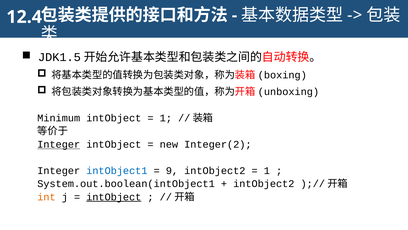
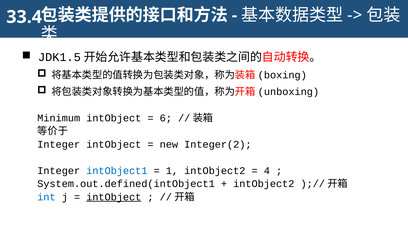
12.4: 12.4 -> 33.4
1 at (166, 118): 1 -> 6
Integer at (59, 144) underline: present -> none
9: 9 -> 1
1 at (267, 170): 1 -> 4
System.out.boolean(intObject1: System.out.boolean(intObject1 -> System.out.defined(intObject1
int colour: orange -> blue
